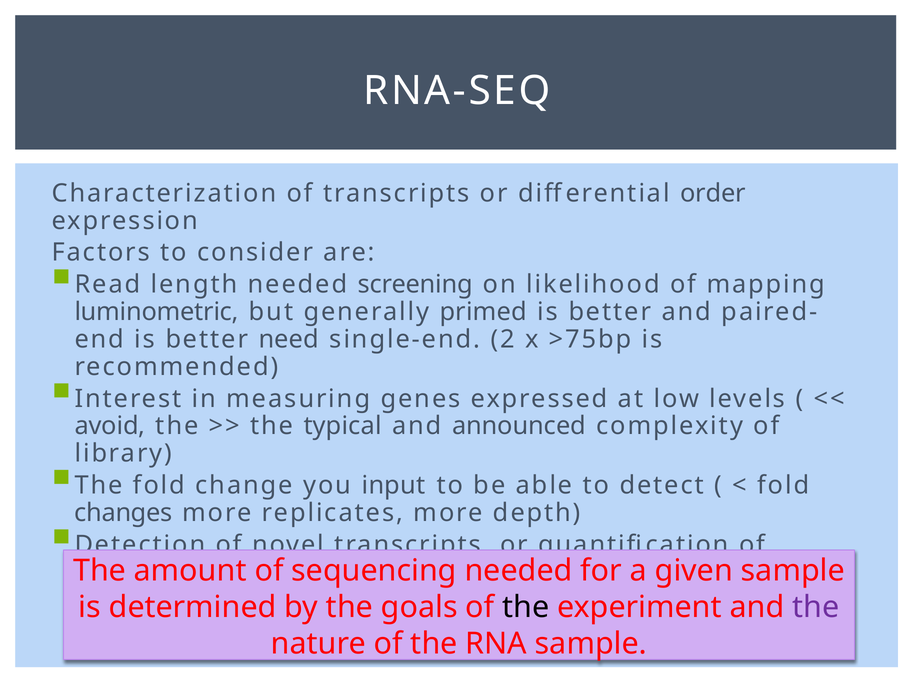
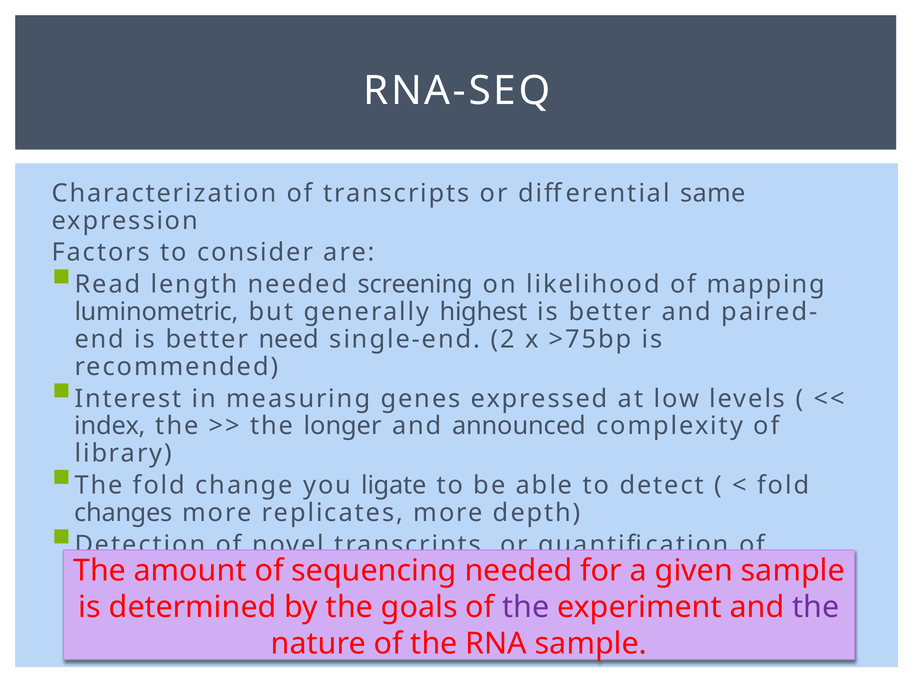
order: order -> same
primed: primed -> highest
avoid: avoid -> index
typical: typical -> longer
input: input -> ligate
the at (526, 607) colour: black -> purple
